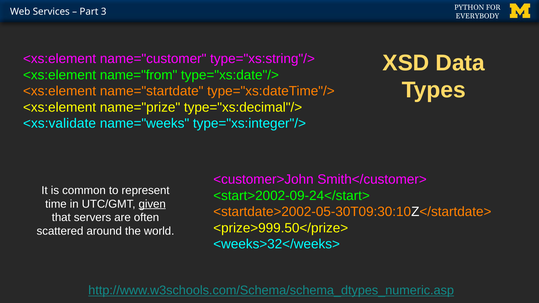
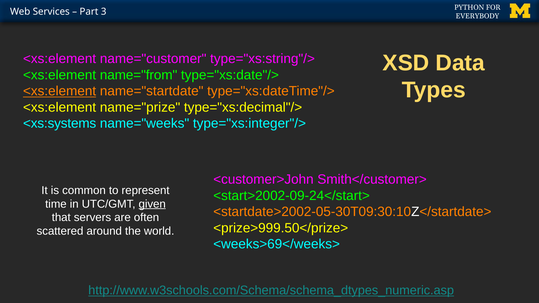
<xs:element at (60, 91) underline: none -> present
<xs:validate: <xs:validate -> <xs:systems
<weeks>32</weeks>: <weeks>32</weeks> -> <weeks>69</weeks>
